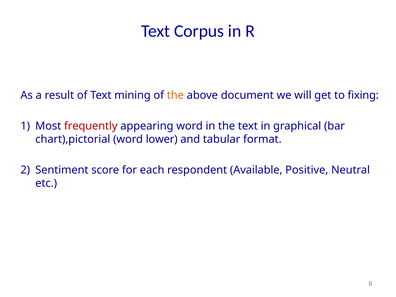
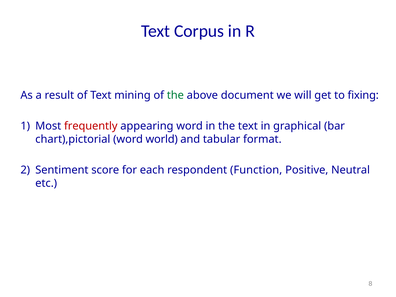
the at (175, 95) colour: orange -> green
lower: lower -> world
Available: Available -> Function
